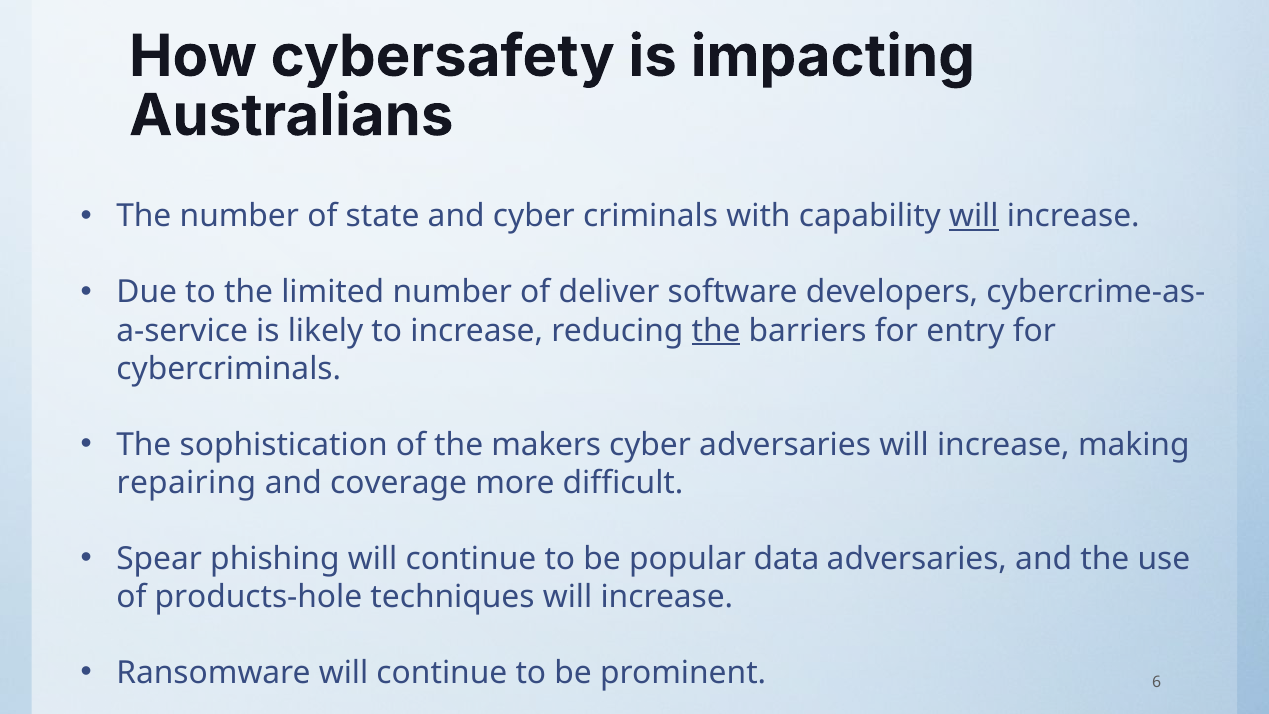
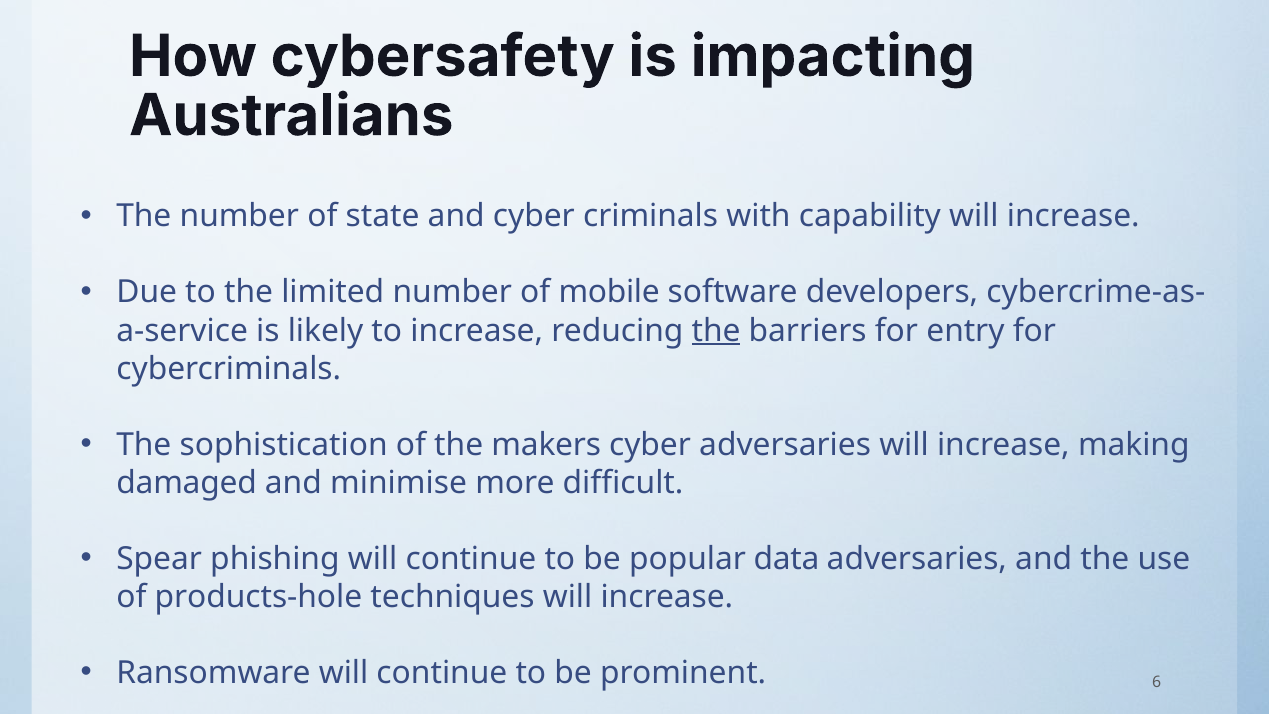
will at (974, 216) underline: present -> none
deliver: deliver -> mobile
repairing: repairing -> damaged
coverage: coverage -> minimise
